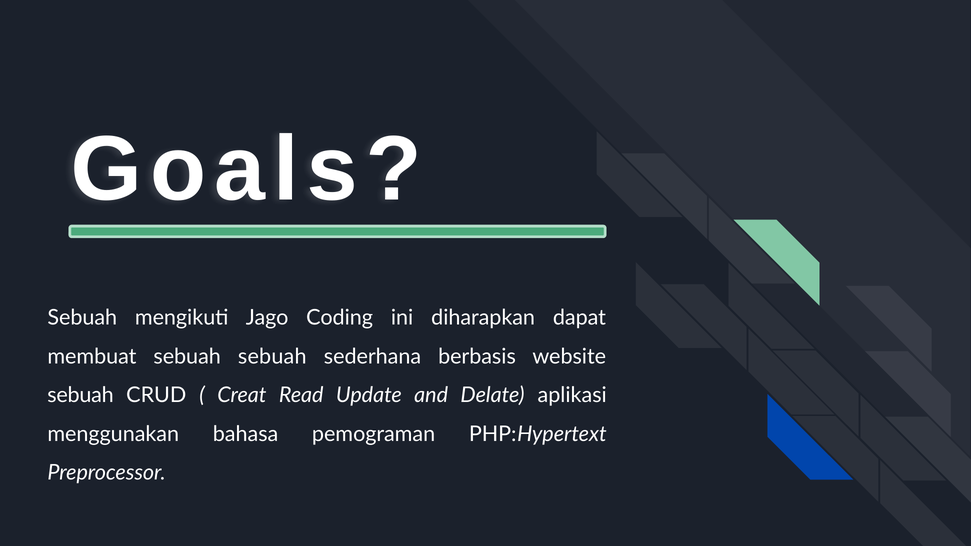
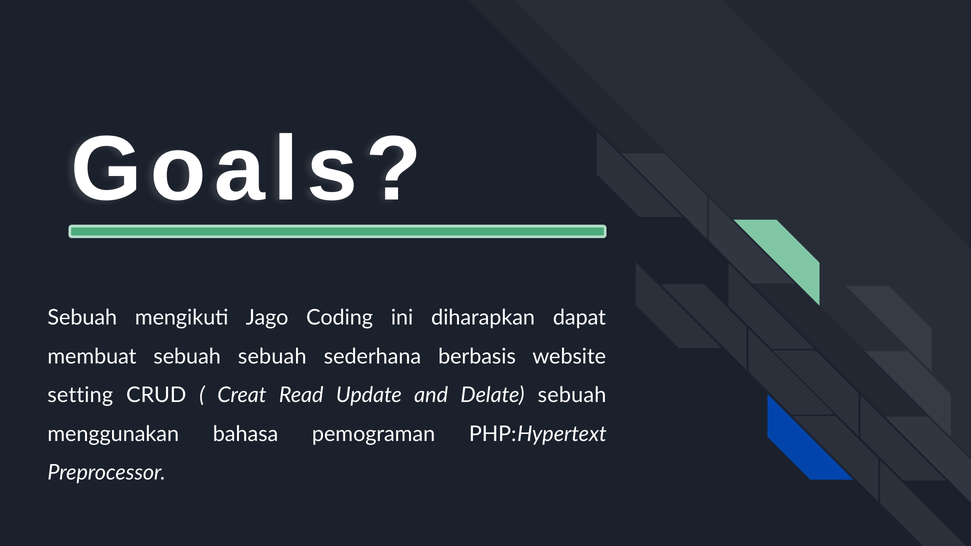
sebuah at (81, 395): sebuah -> setting
Delate aplikasi: aplikasi -> sebuah
